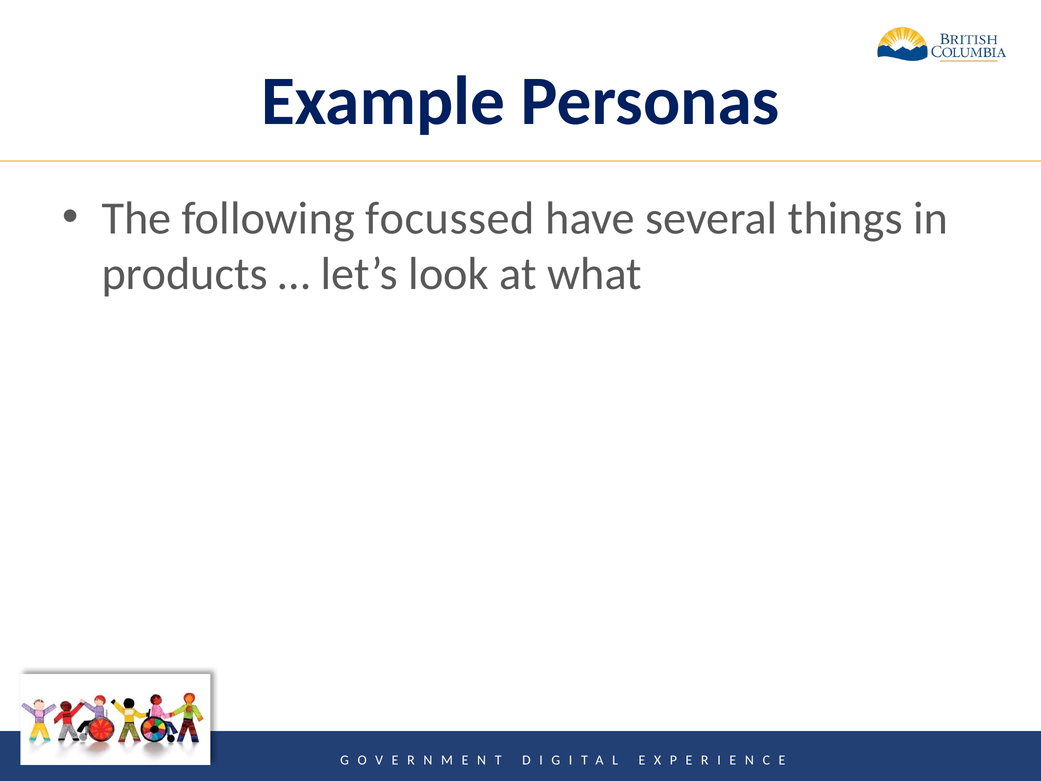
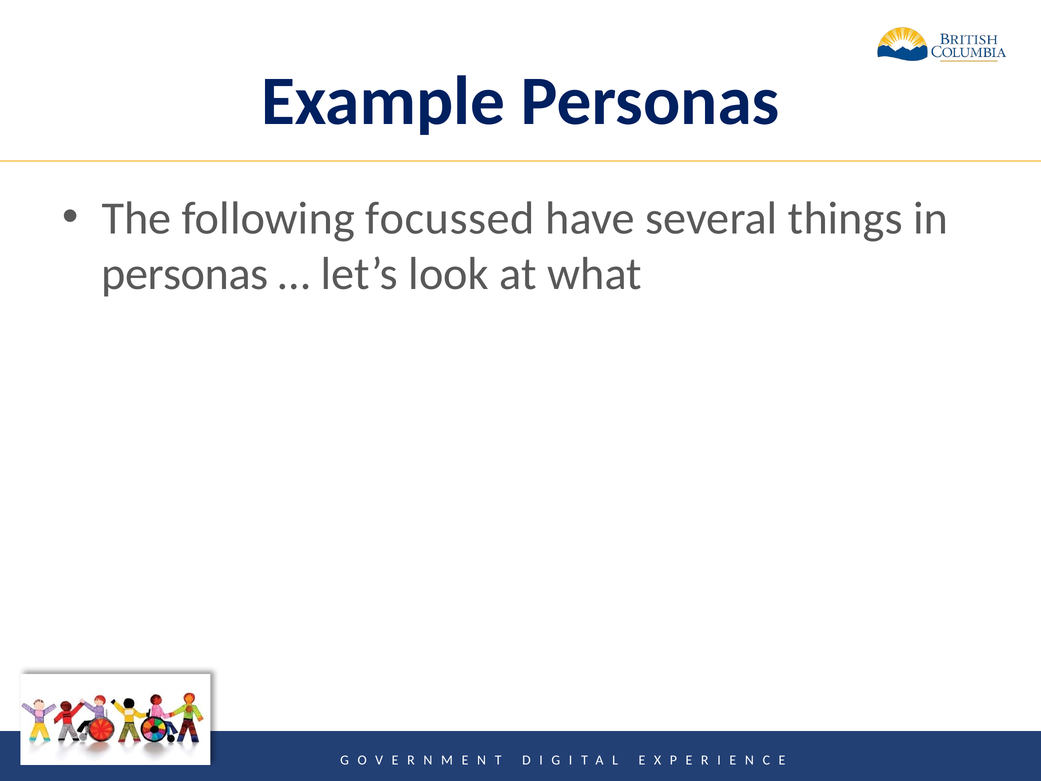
products at (185, 274): products -> personas
